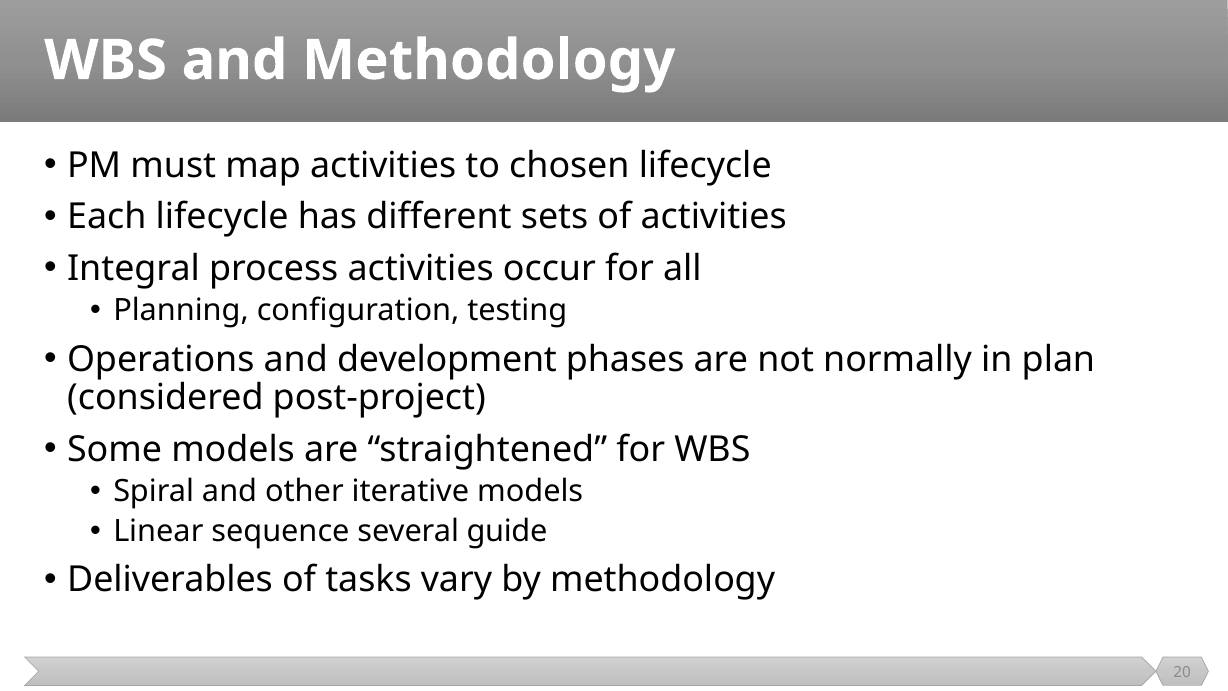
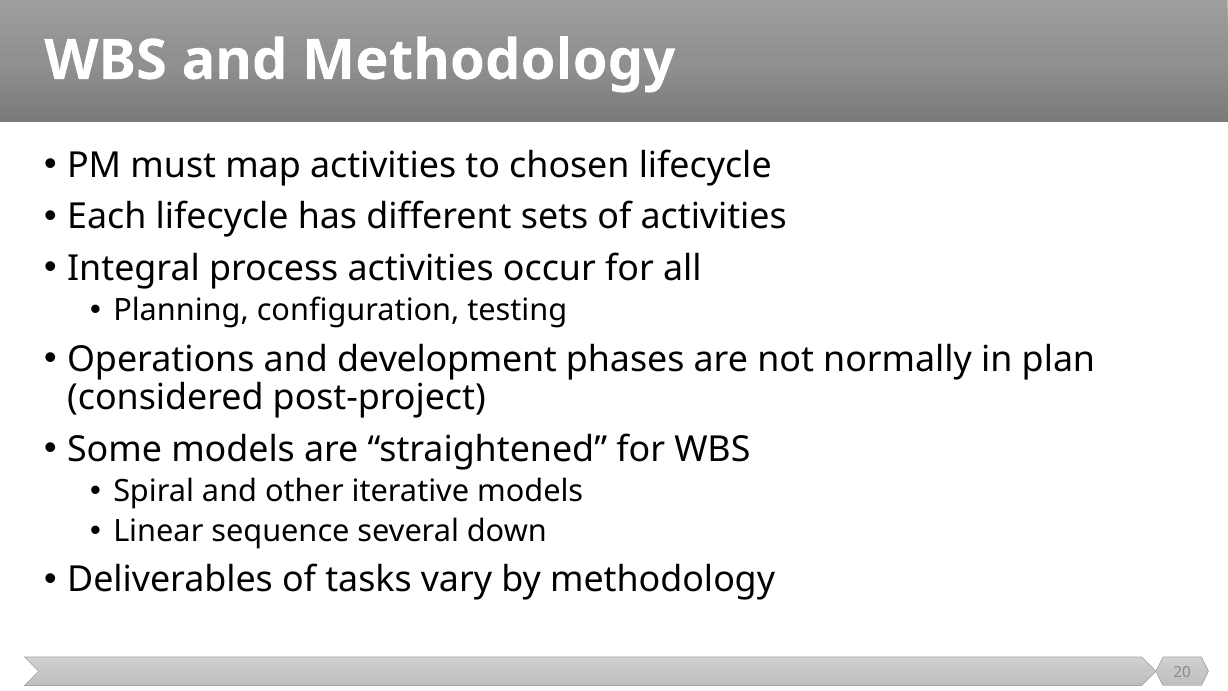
guide: guide -> down
